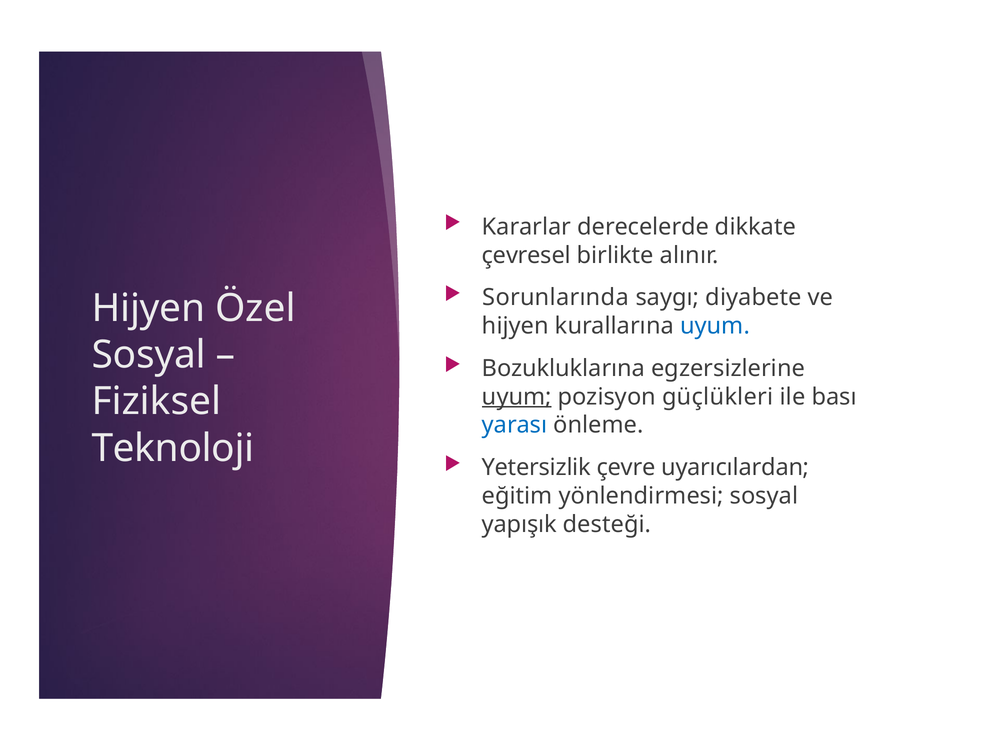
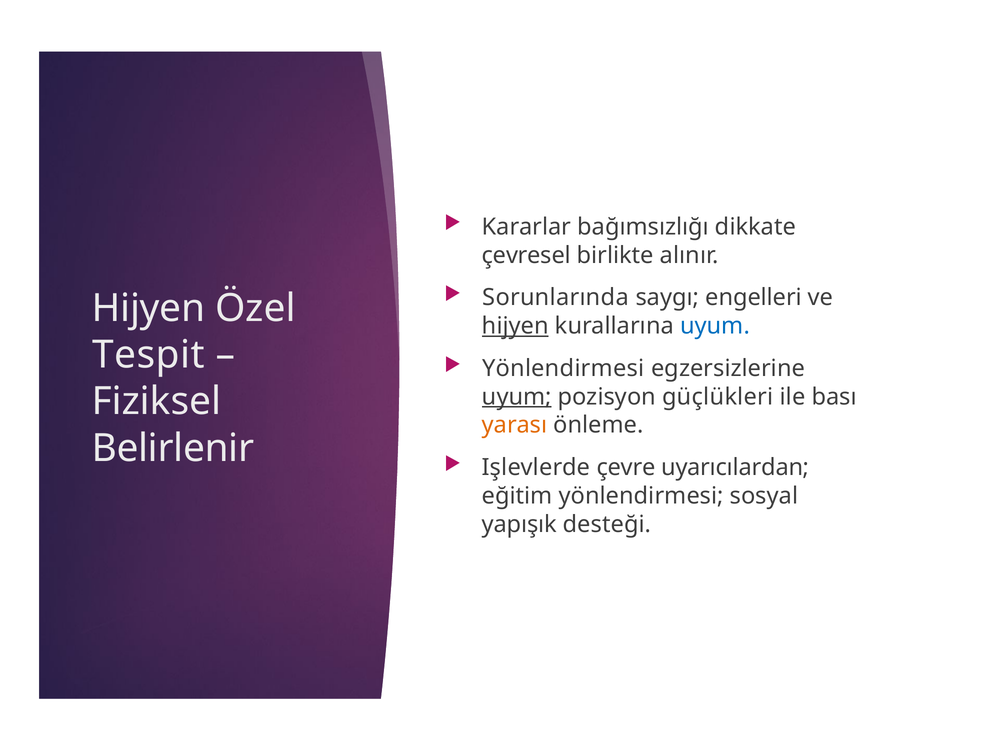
derecelerde: derecelerde -> bağımsızlığı
diyabete: diyabete -> engelleri
hijyen at (515, 326) underline: none -> present
Sosyal at (149, 355): Sosyal -> Tespit
Bozukluklarına at (563, 368): Bozukluklarına -> Yönlendirmesi
yarası colour: blue -> orange
Teknoloji: Teknoloji -> Belirlenir
Yetersizlik: Yetersizlik -> Işlevlerde
